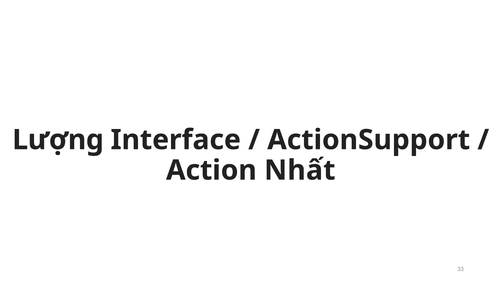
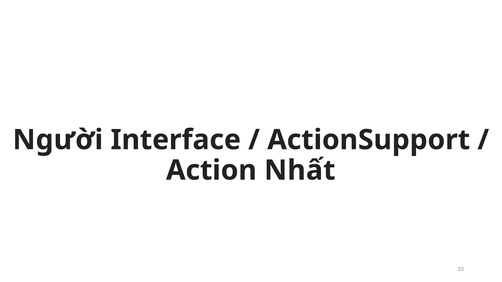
Lượng: Lượng -> Người
